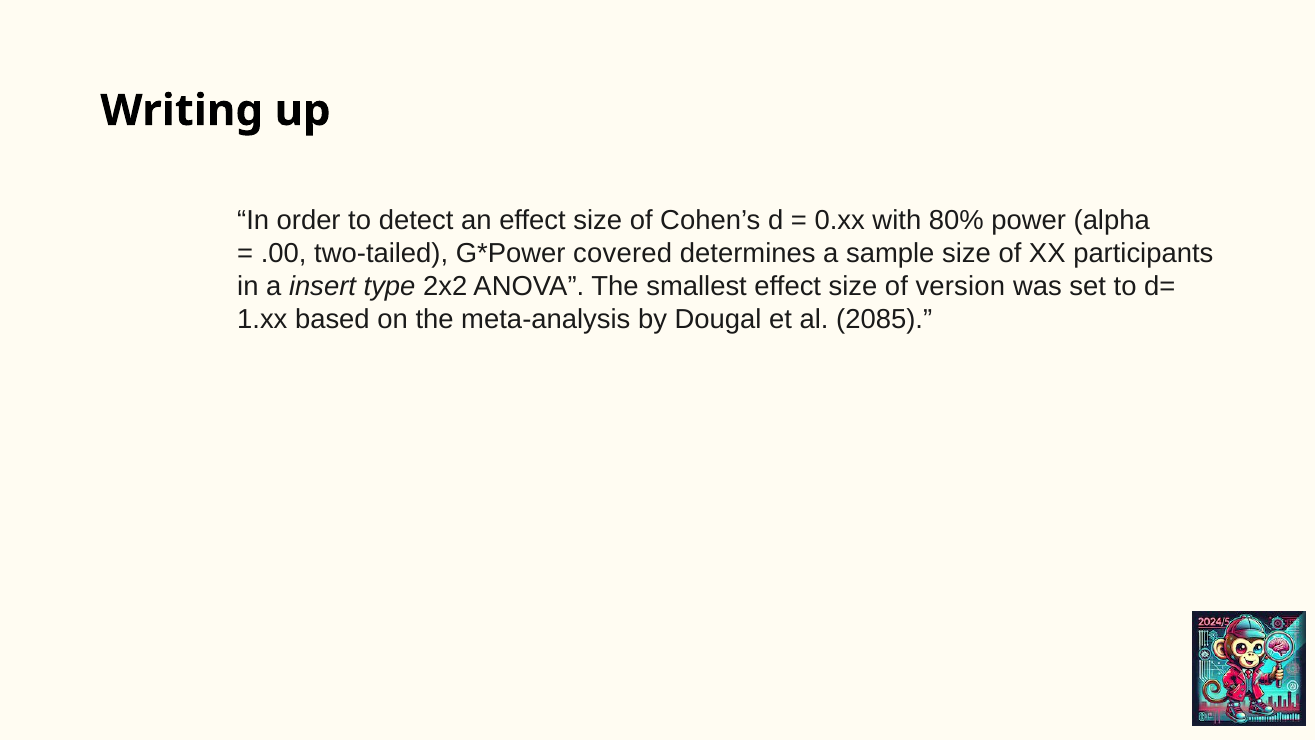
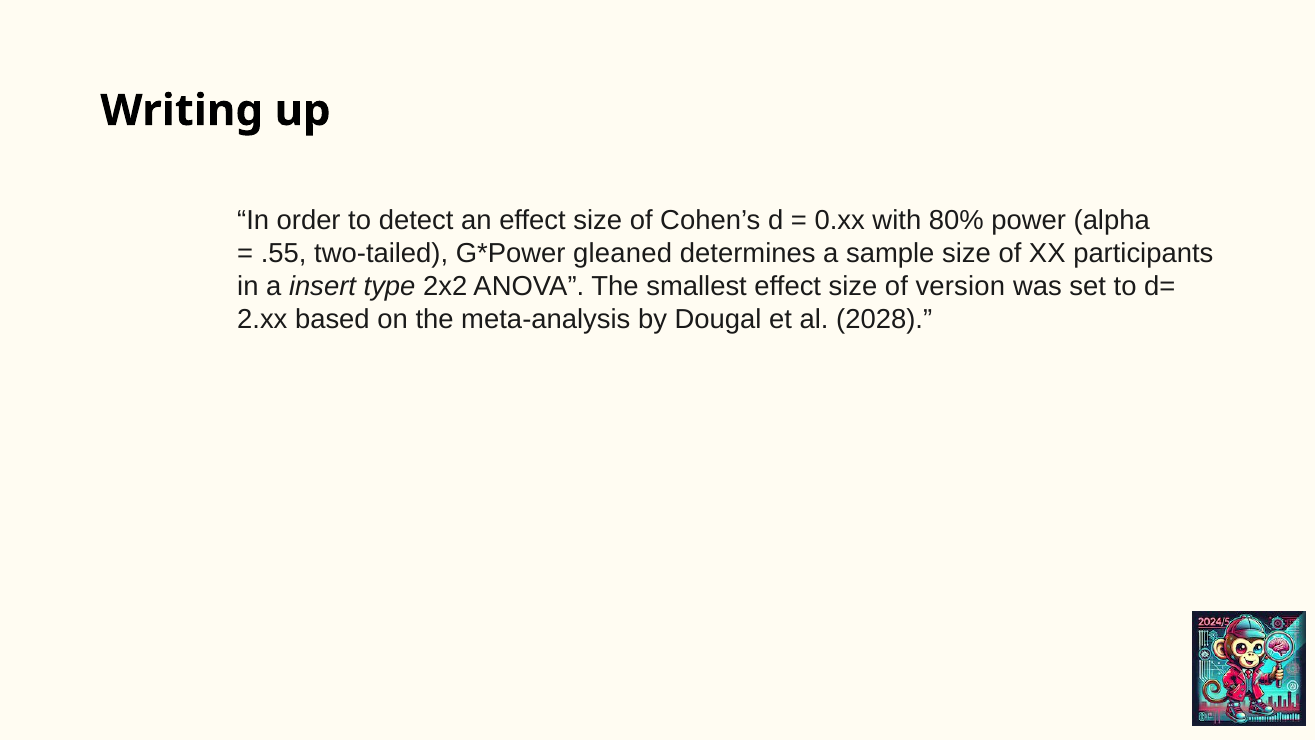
.00: .00 -> .55
covered: covered -> gleaned
1.xx: 1.xx -> 2.xx
2085: 2085 -> 2028
